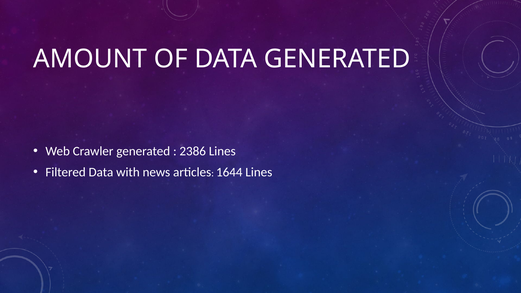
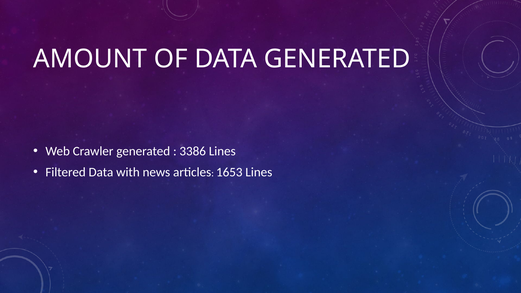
2386: 2386 -> 3386
1644: 1644 -> 1653
